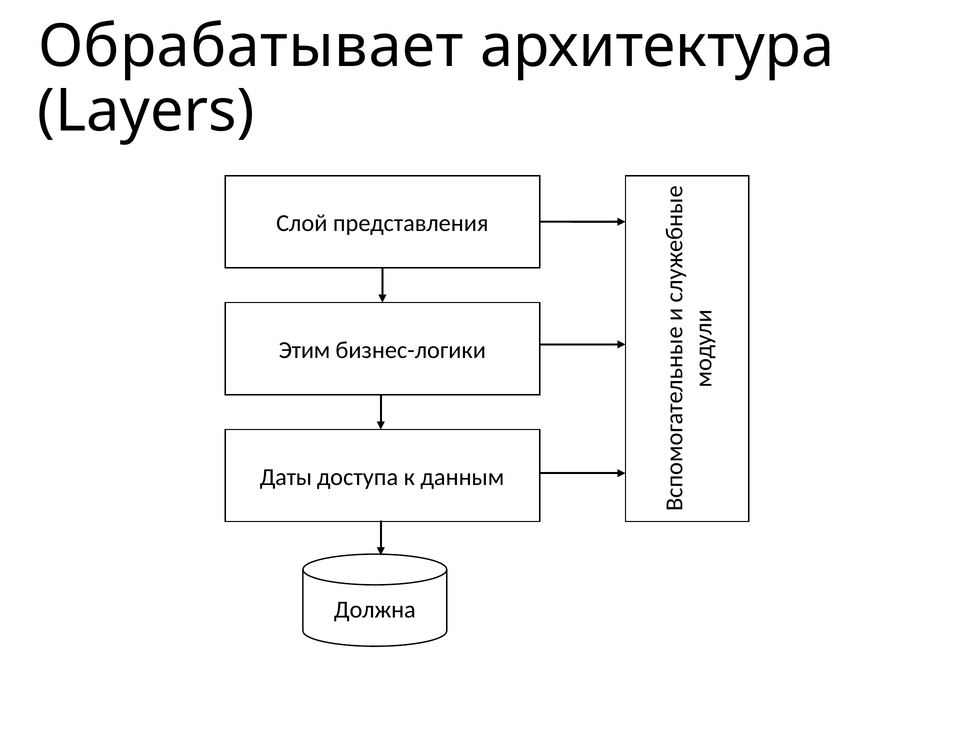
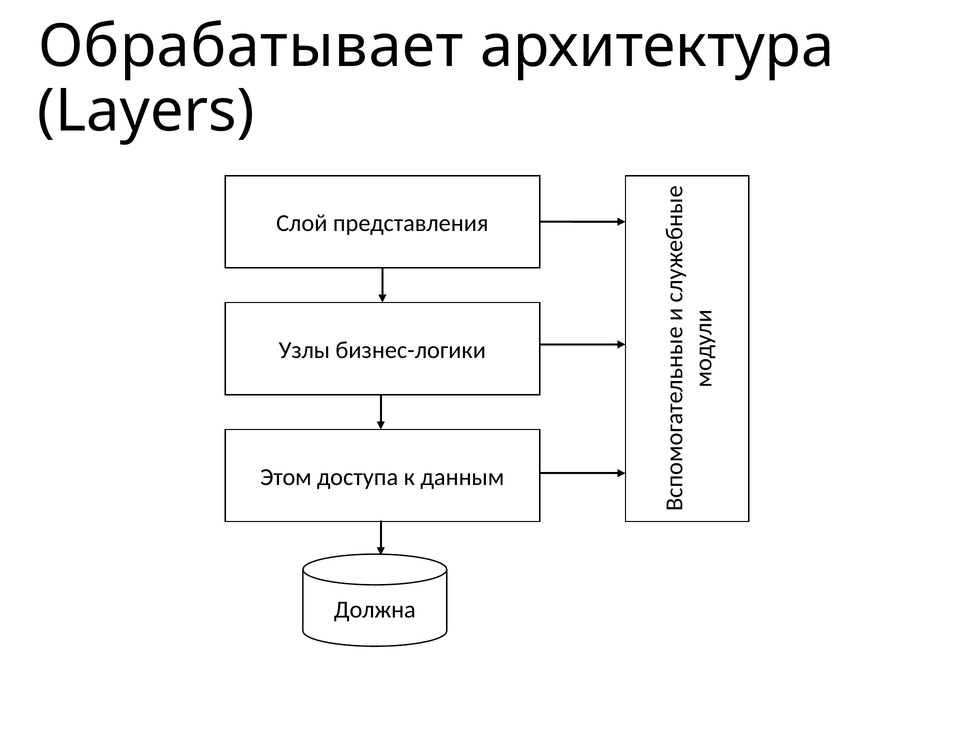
Этим: Этим -> Узлы
Даты: Даты -> Этом
